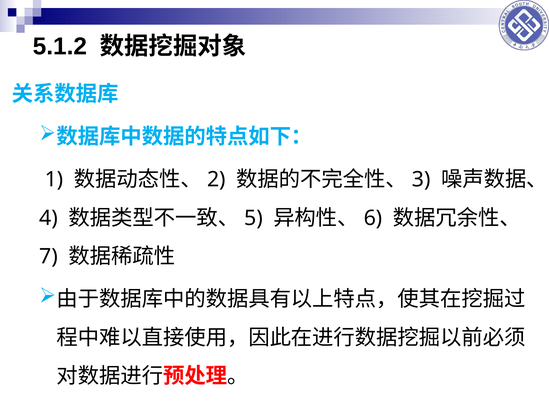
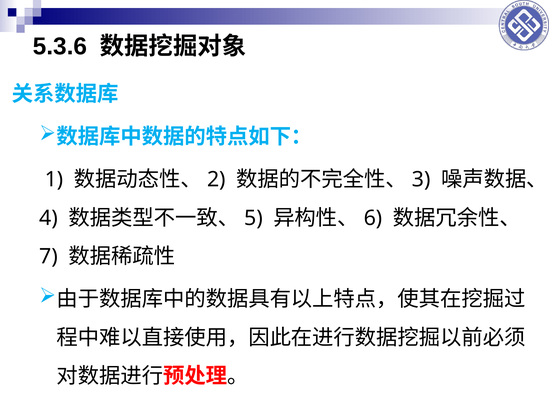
5.1.2: 5.1.2 -> 5.3.6
